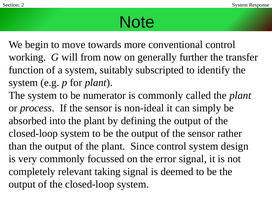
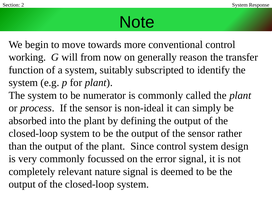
further: further -> reason
taking: taking -> nature
